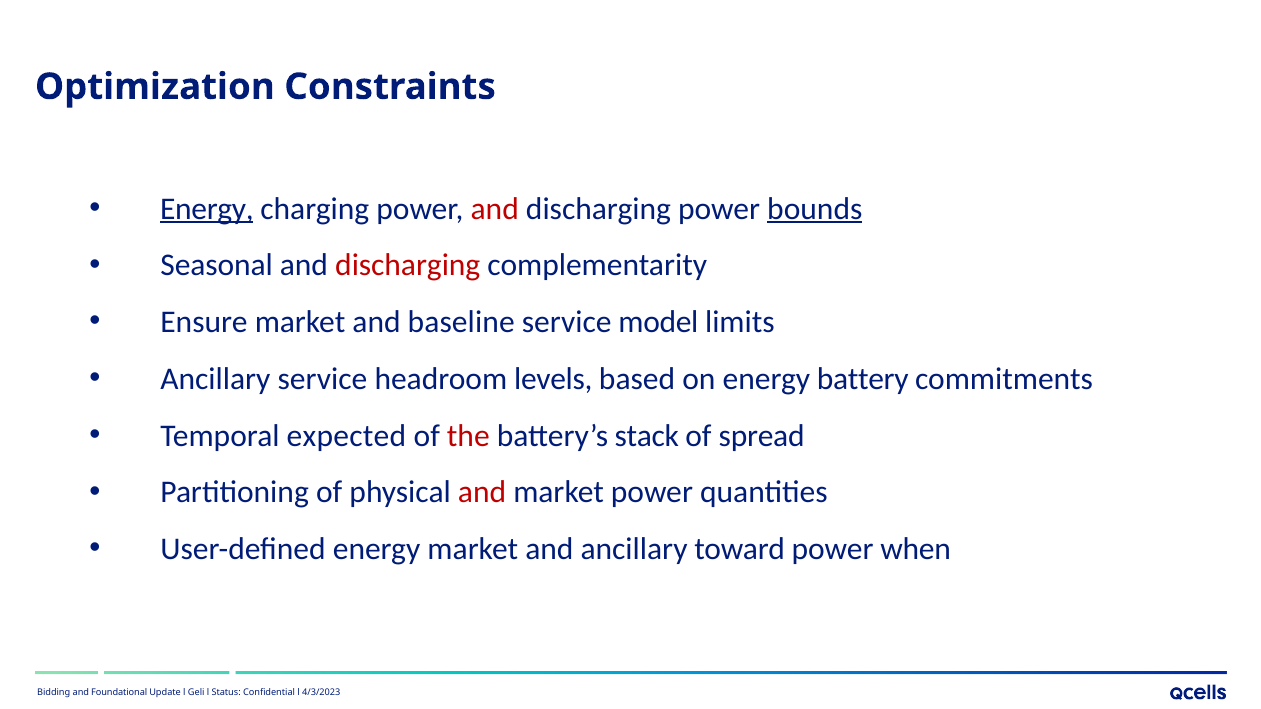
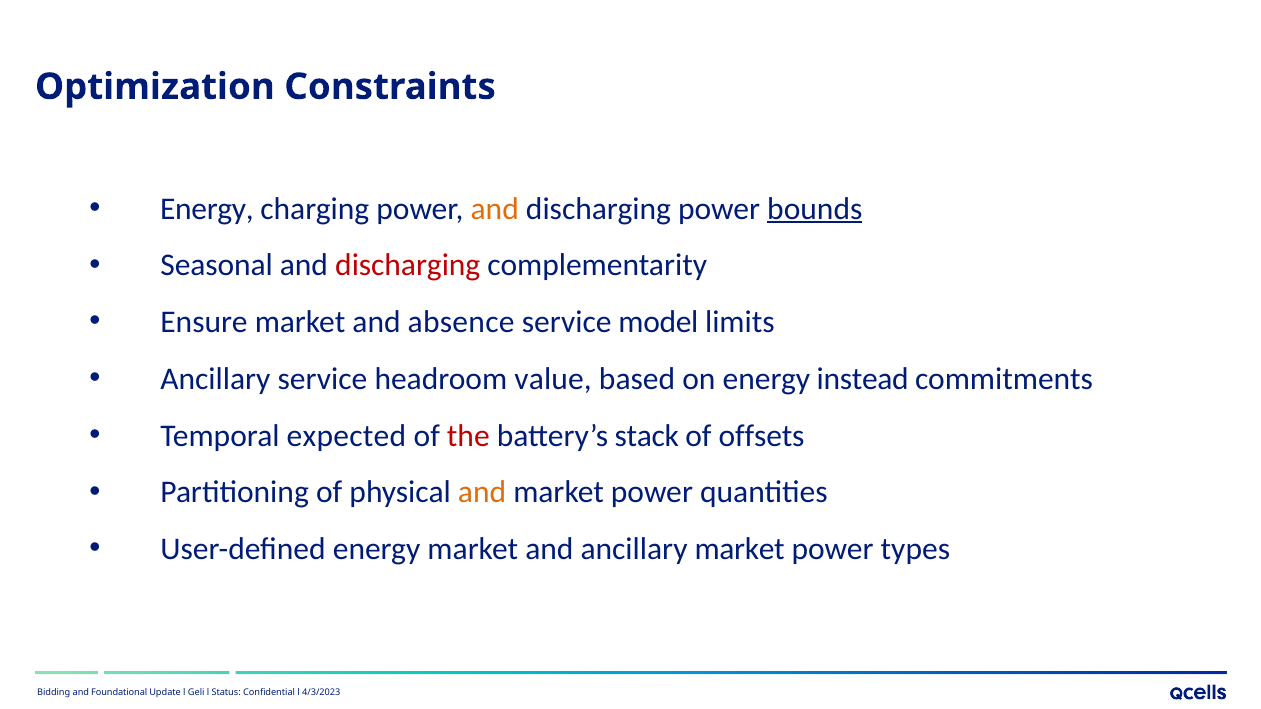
Energy at (207, 209) underline: present -> none
and at (495, 209) colour: red -> orange
baseline: baseline -> absence
levels: levels -> value
battery: battery -> instead
spread: spread -> offsets
and at (482, 493) colour: red -> orange
ancillary toward: toward -> market
when: when -> types
